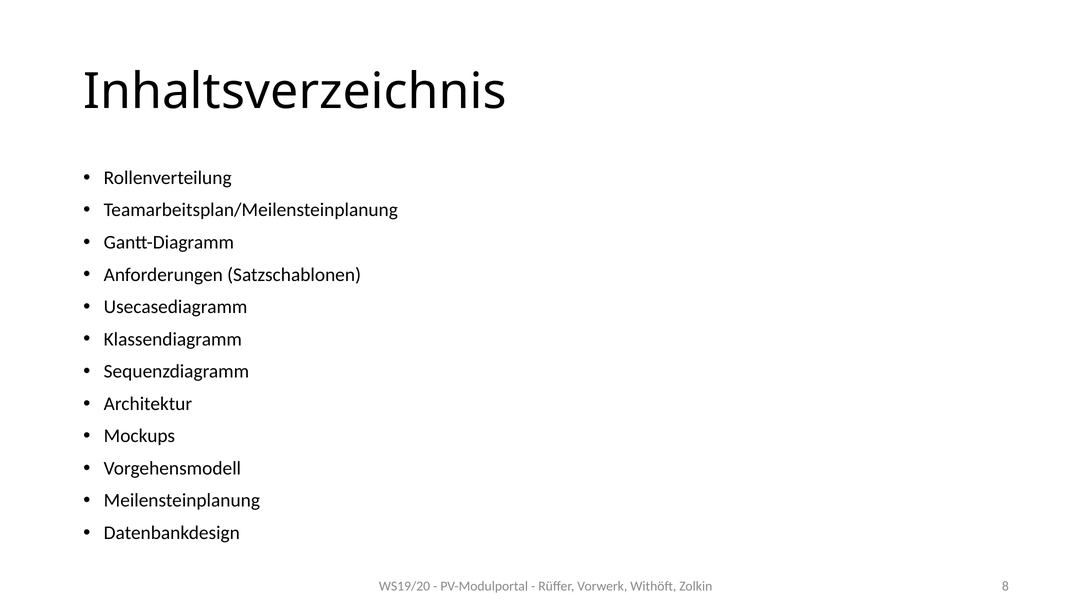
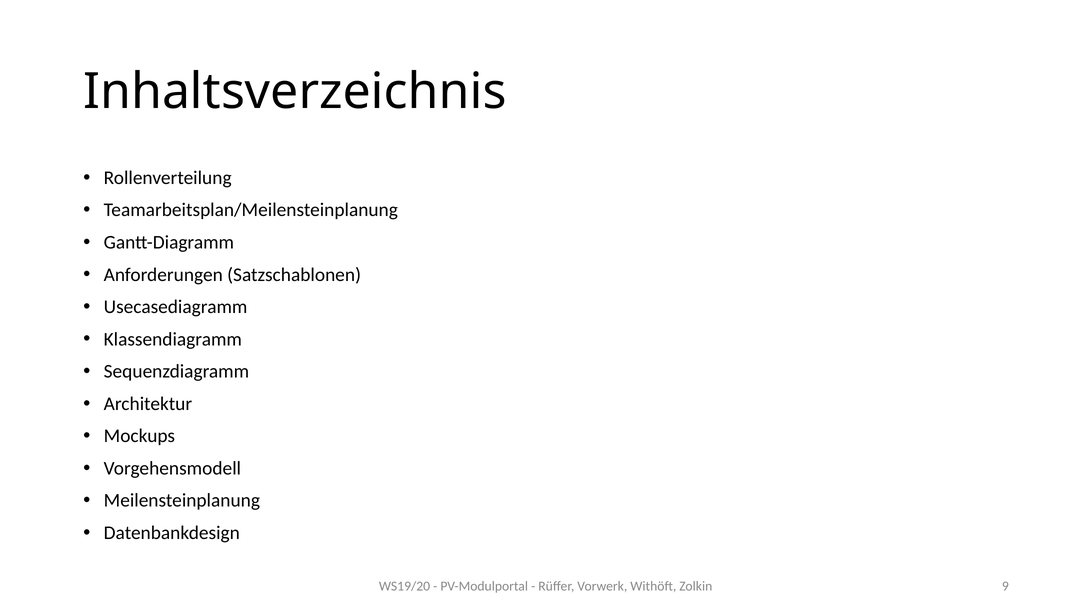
8: 8 -> 9
